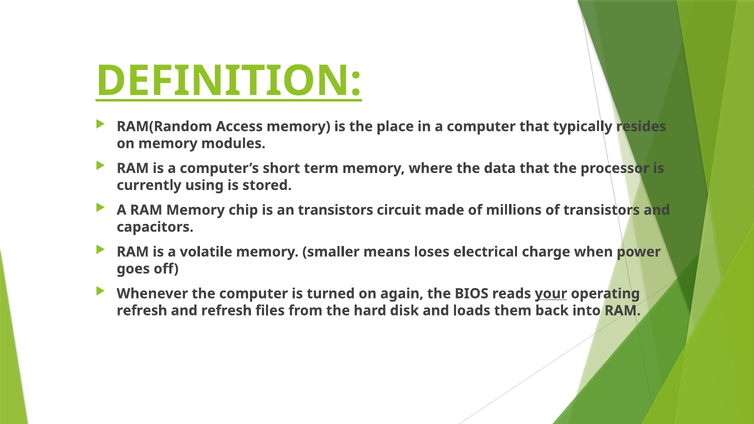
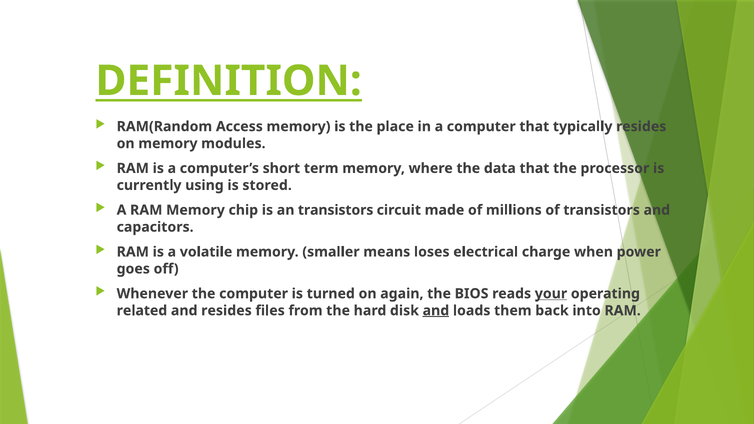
refresh at (142, 311): refresh -> related
and refresh: refresh -> resides
and at (436, 311) underline: none -> present
